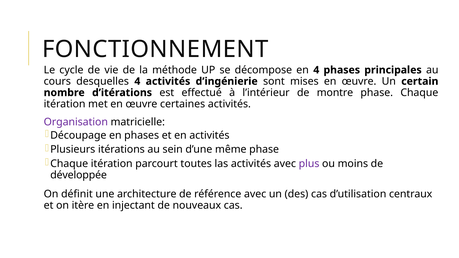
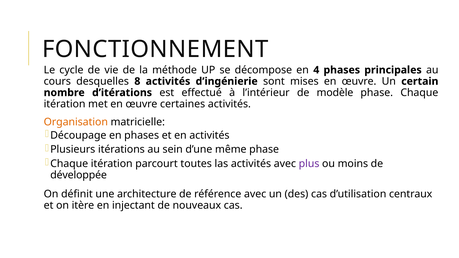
desquelles 4: 4 -> 8
montre: montre -> modèle
Organisation colour: purple -> orange
